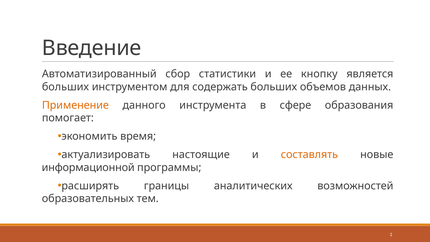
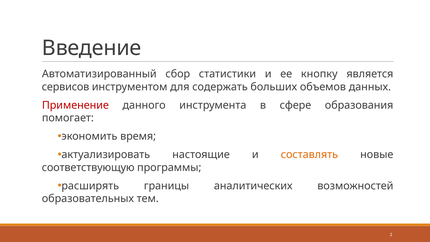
больших at (65, 87): больших -> сервисов
Применение colour: orange -> red
информационной: информационной -> соответствующую
